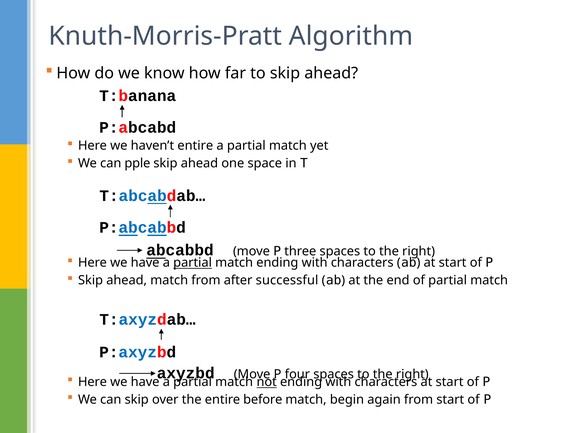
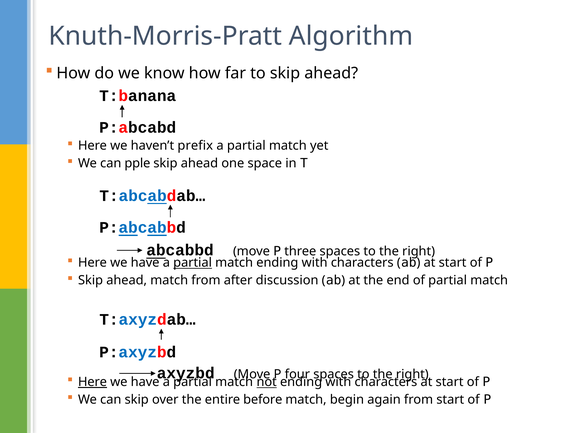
haven’t entire: entire -> prefix
successful: successful -> discussion
Here at (92, 382) underline: none -> present
